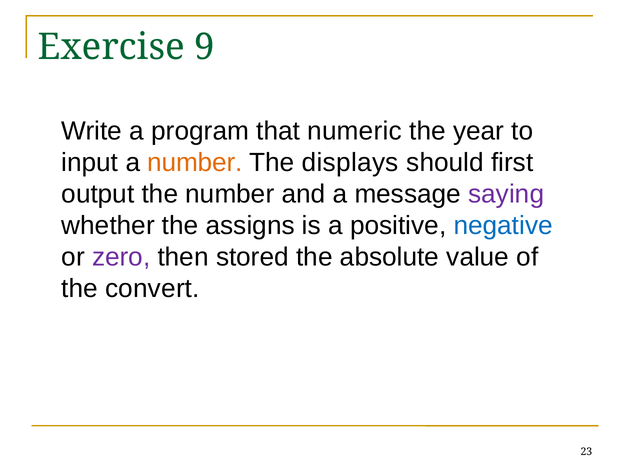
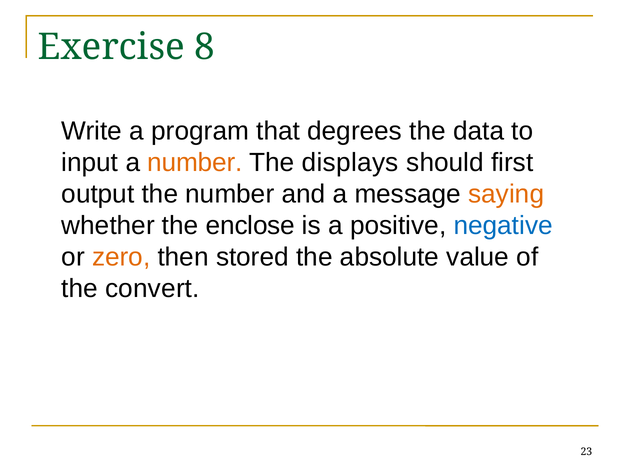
9: 9 -> 8
numeric: numeric -> degrees
year: year -> data
saying colour: purple -> orange
assigns: assigns -> enclose
zero colour: purple -> orange
